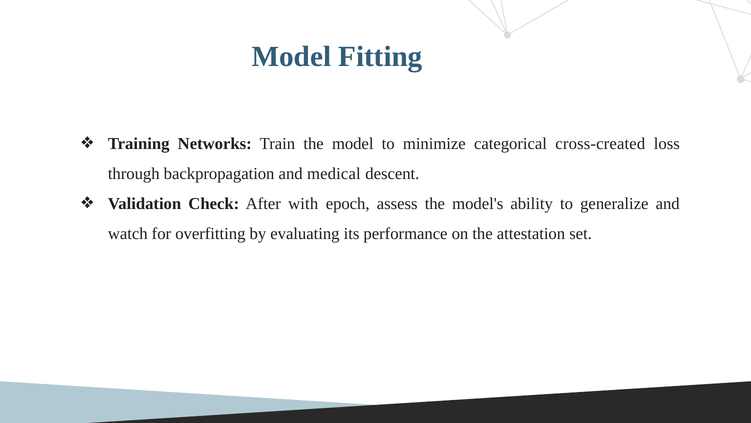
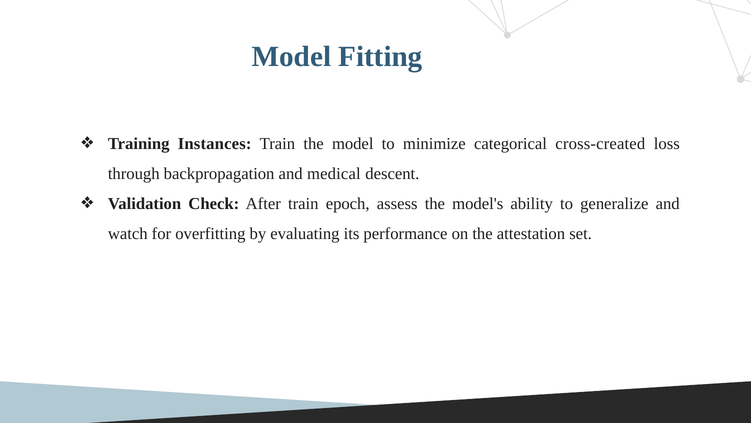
Networks: Networks -> Instances
After with: with -> train
